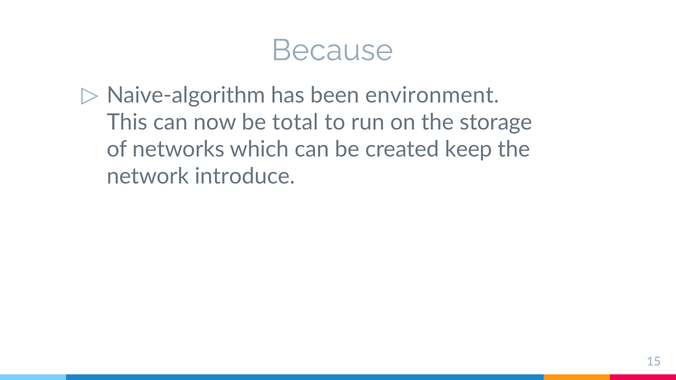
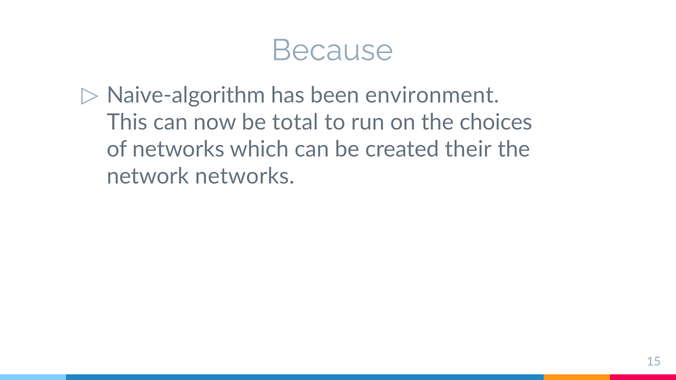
storage: storage -> choices
keep: keep -> their
network introduce: introduce -> networks
